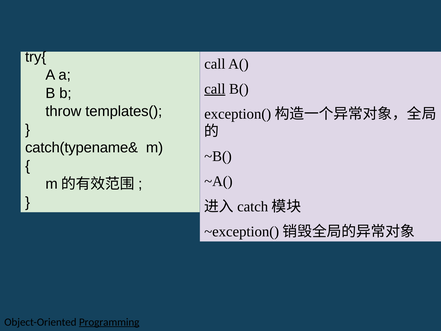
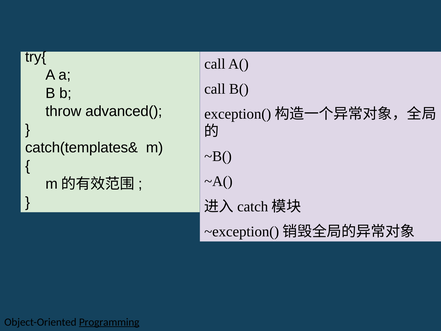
call at (215, 89) underline: present -> none
templates(: templates( -> advanced(
catch(typename&: catch(typename& -> catch(templates&
